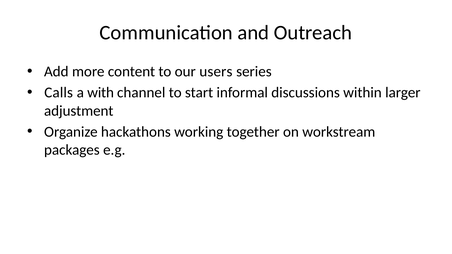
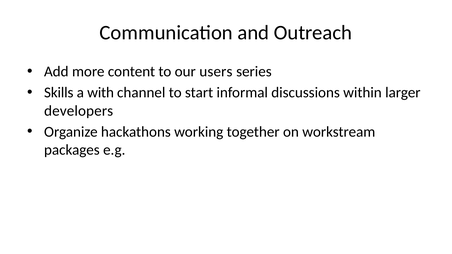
Calls: Calls -> Skills
adjustment: adjustment -> developers
